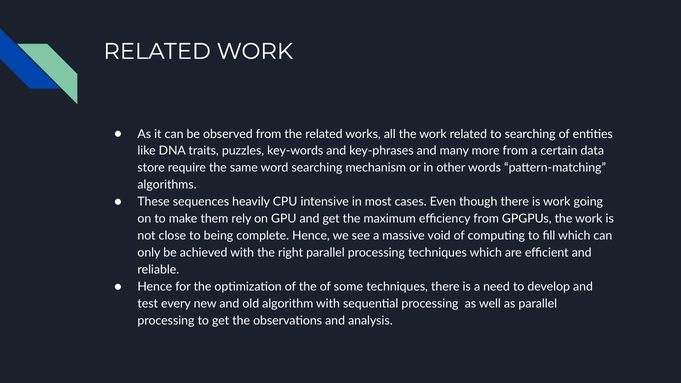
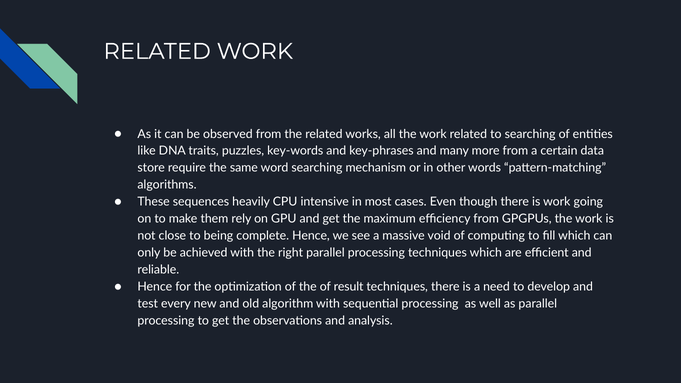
some: some -> result
